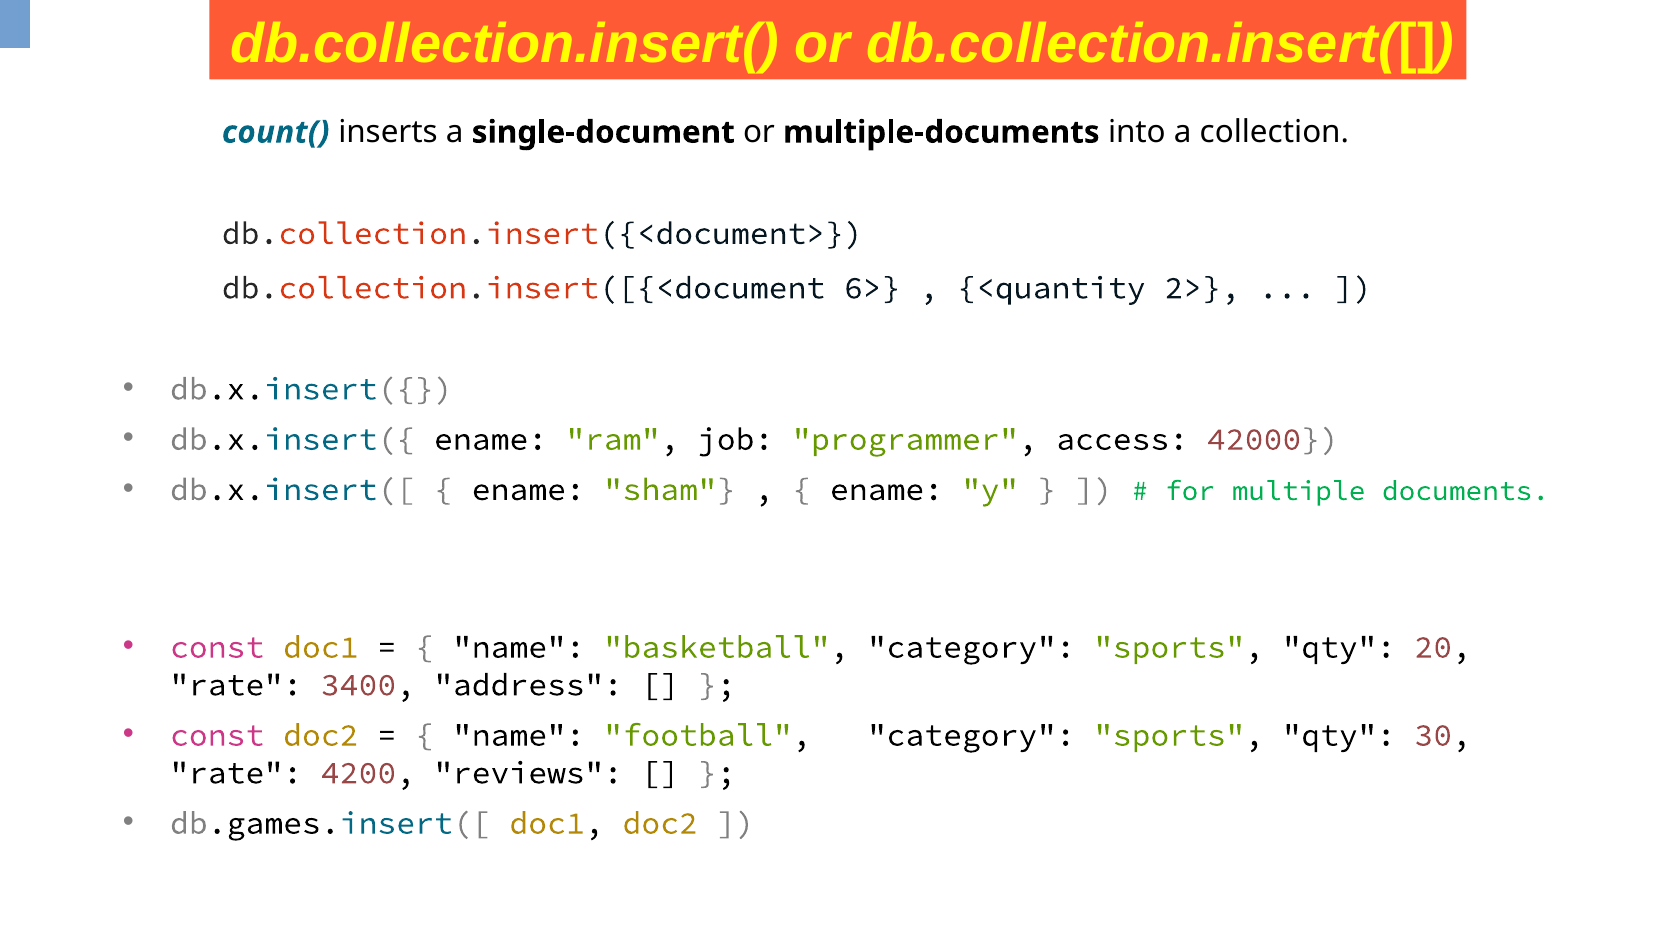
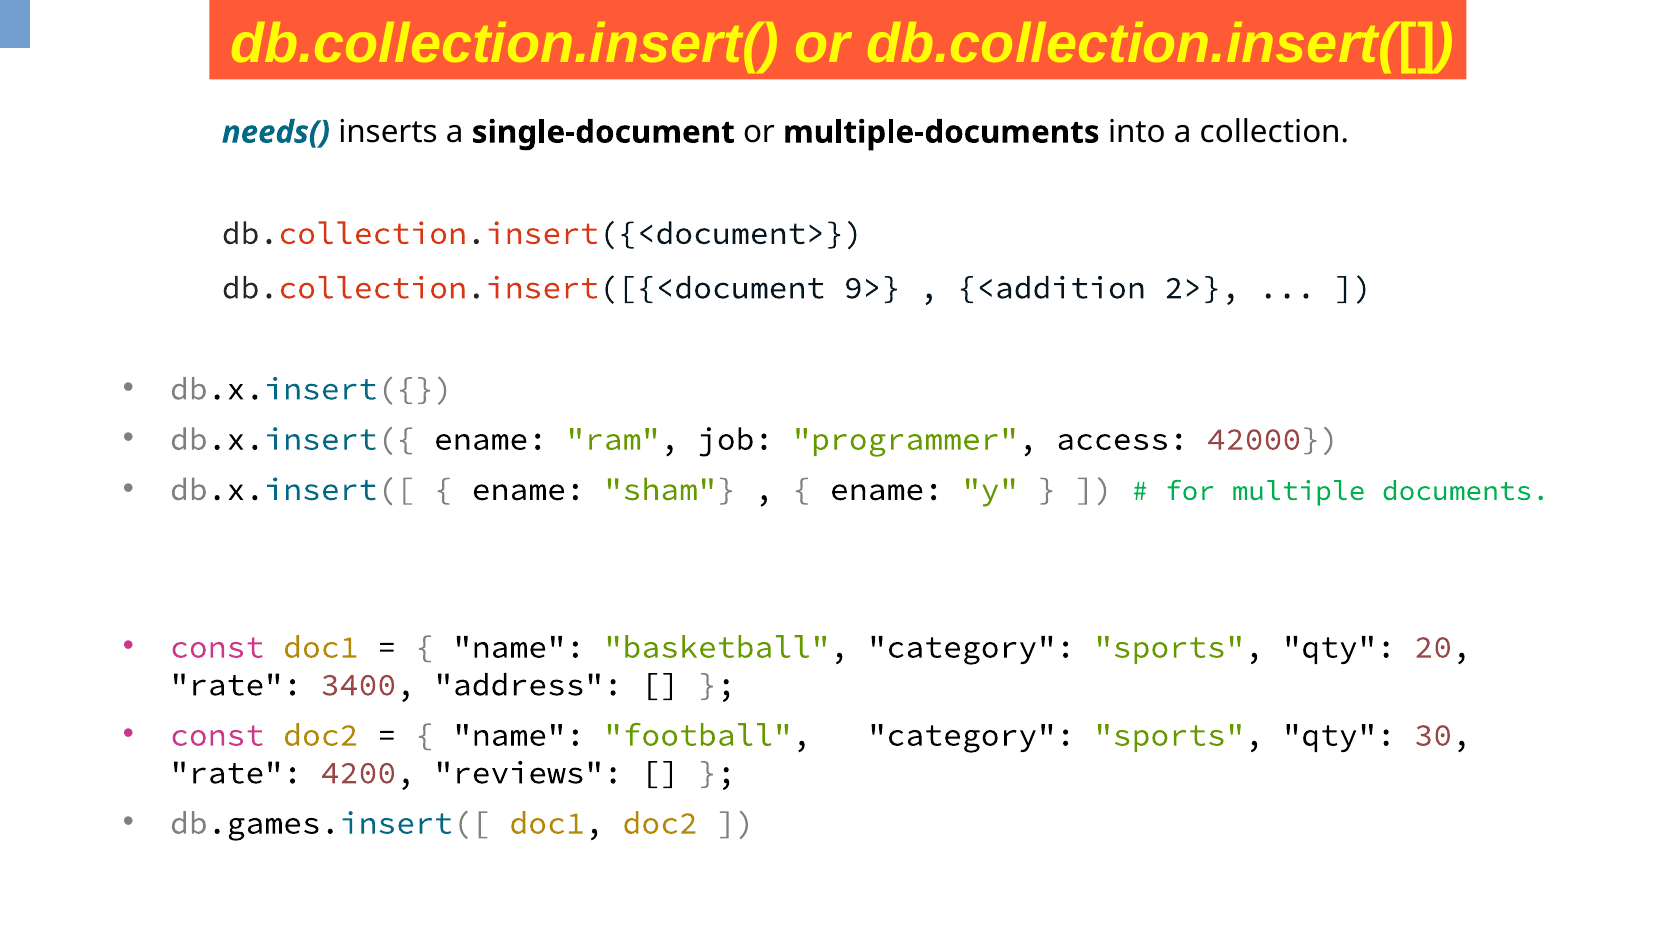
count(: count( -> needs(
6>: 6> -> 9>
<quantity: <quantity -> <addition
